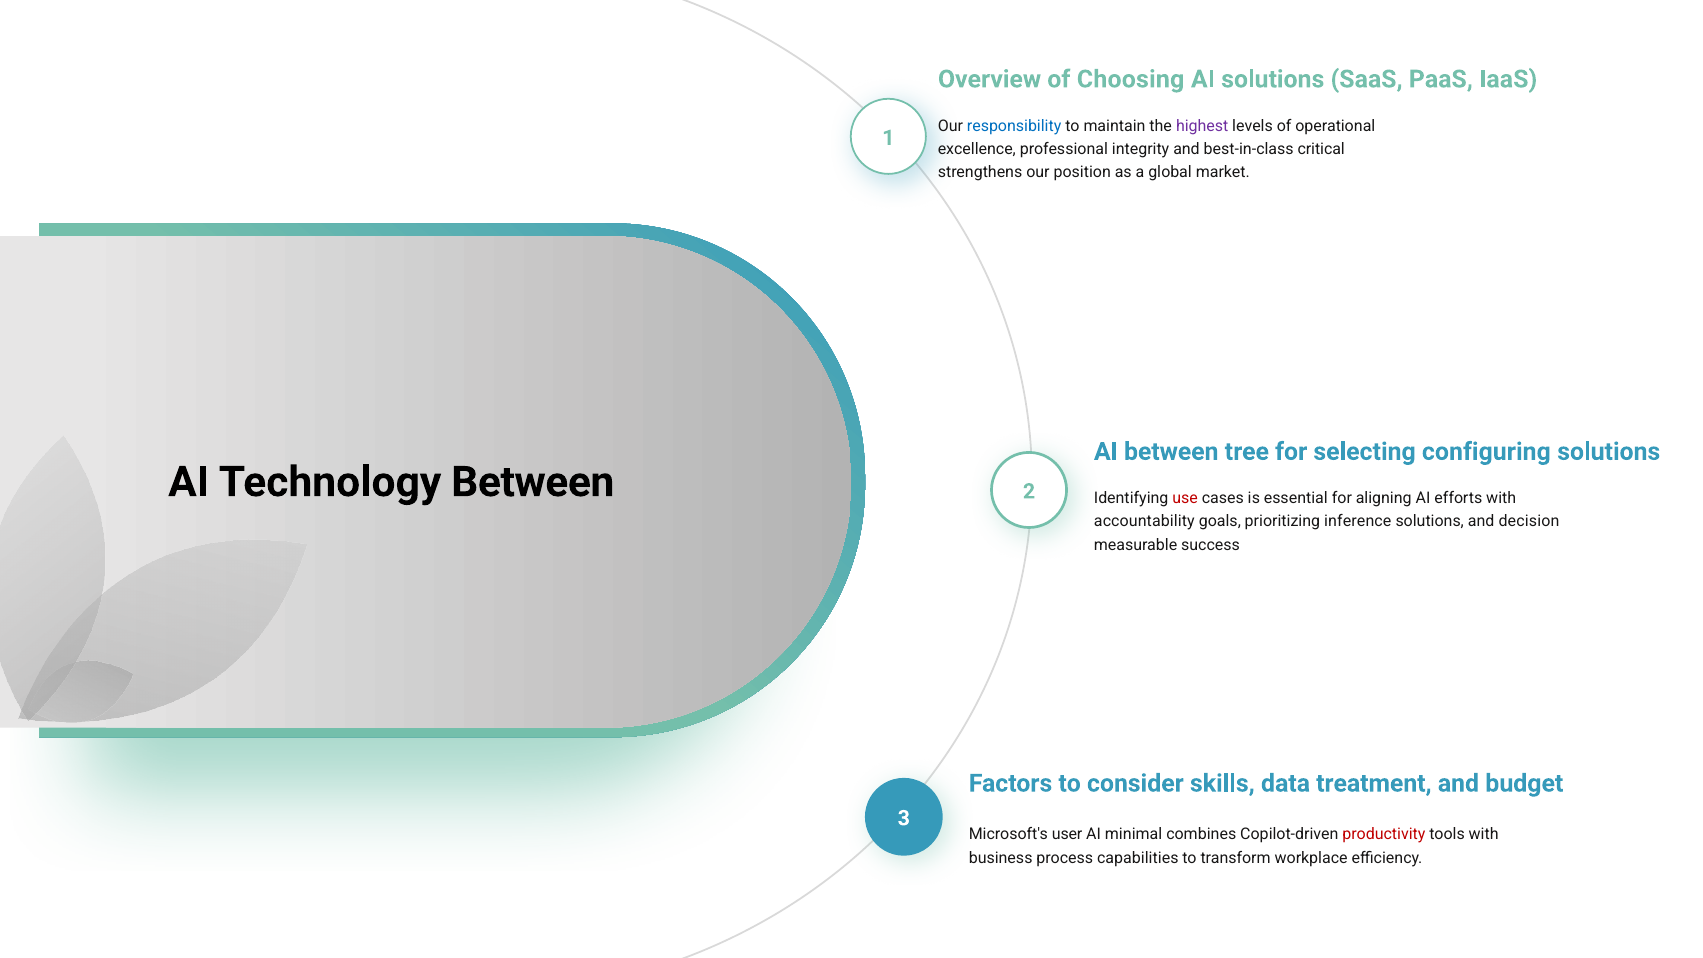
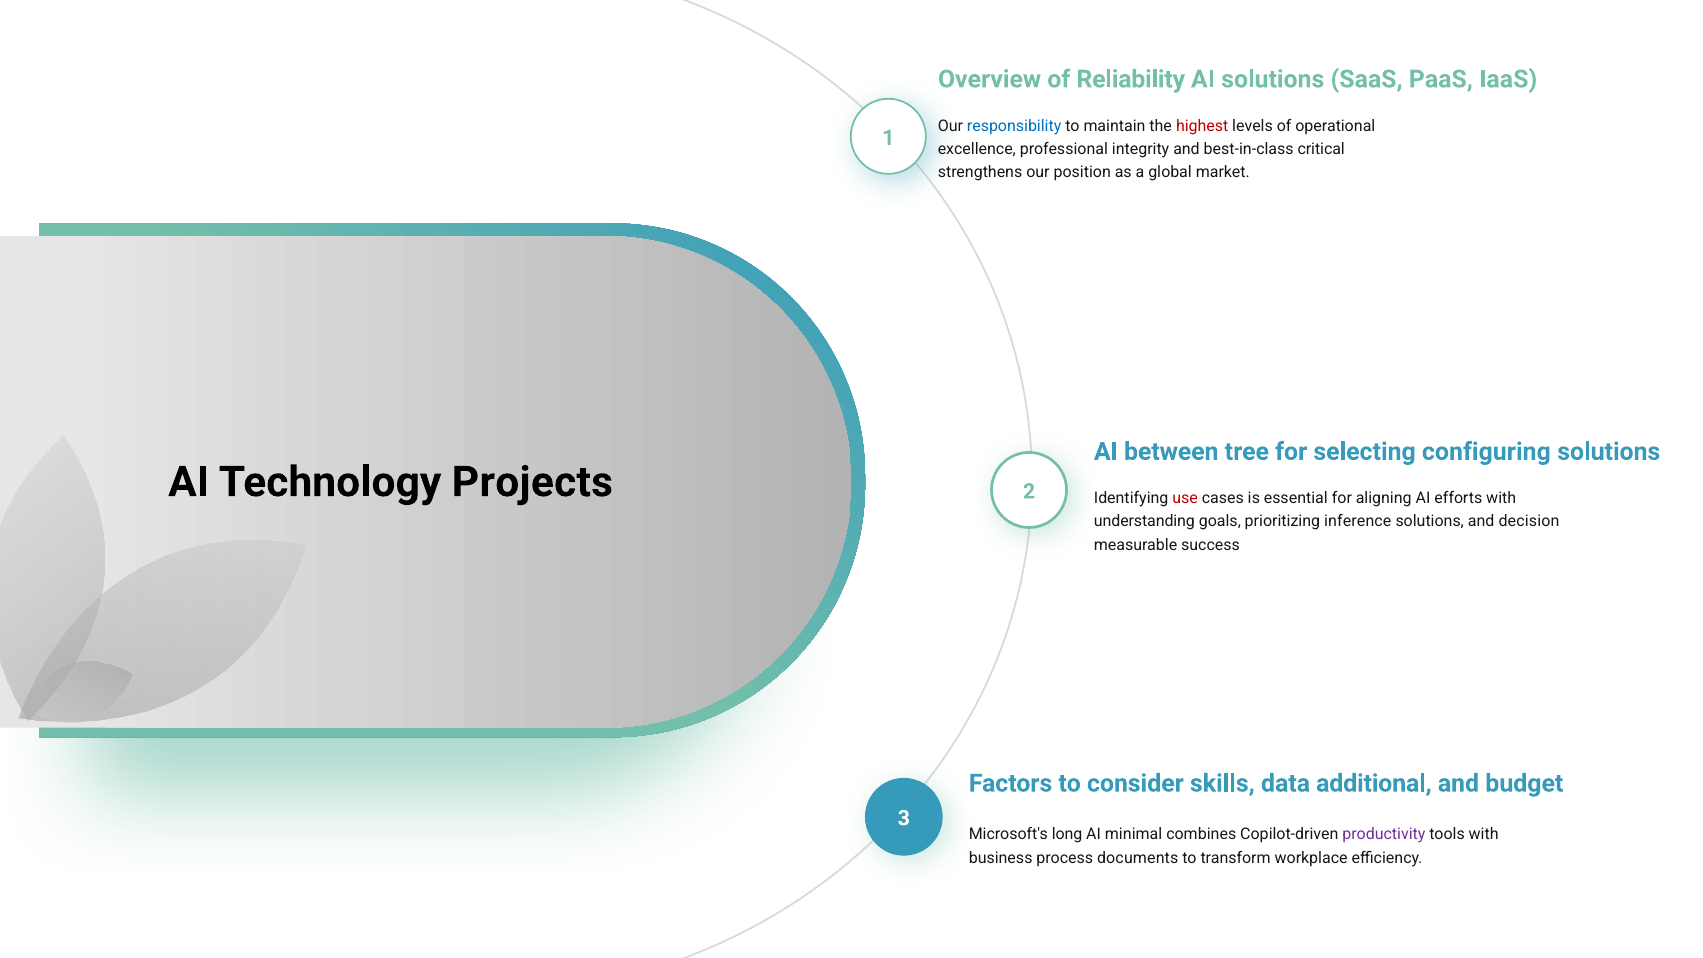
Choosing: Choosing -> Reliability
highest colour: purple -> red
Technology Between: Between -> Projects
accountability: accountability -> understanding
treatment: treatment -> additional
user: user -> long
productivity colour: red -> purple
capabilities: capabilities -> documents
